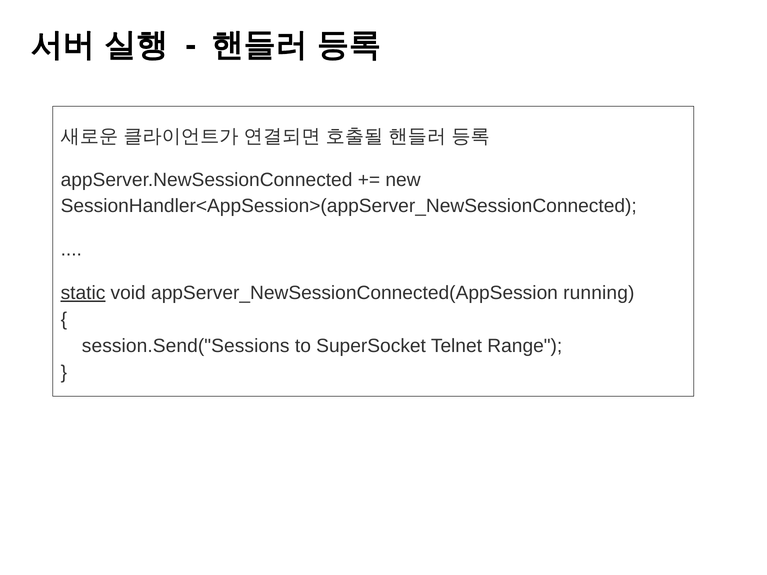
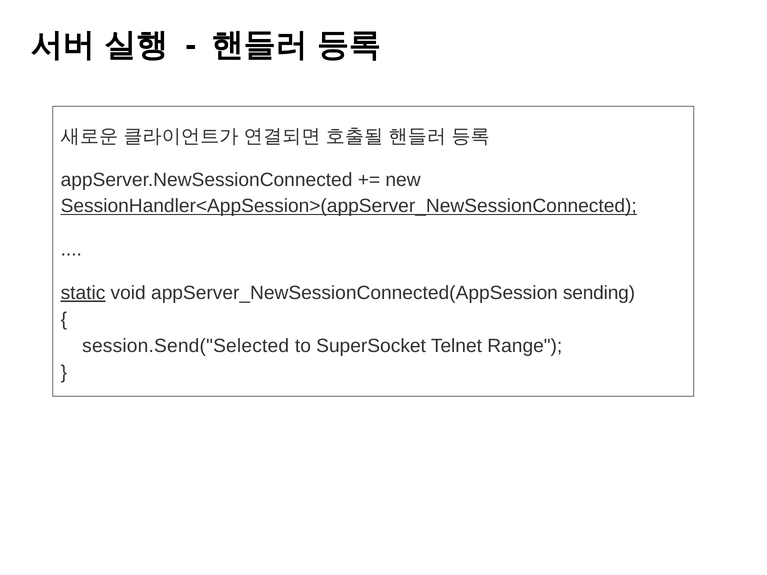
SessionHandler<AppSession>(appServer_NewSessionConnected underline: none -> present
running: running -> sending
session.Send("Sessions: session.Send("Sessions -> session.Send("Selected
